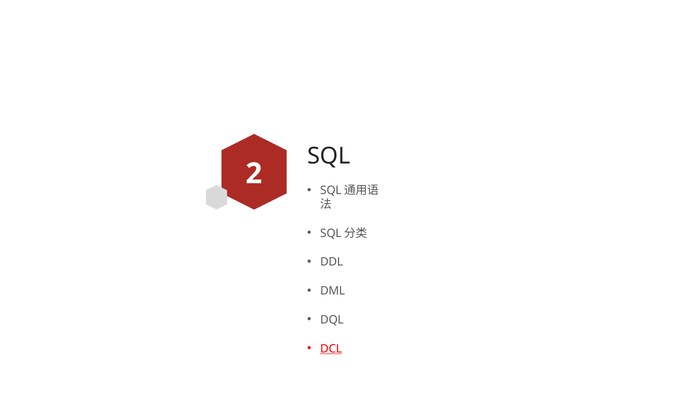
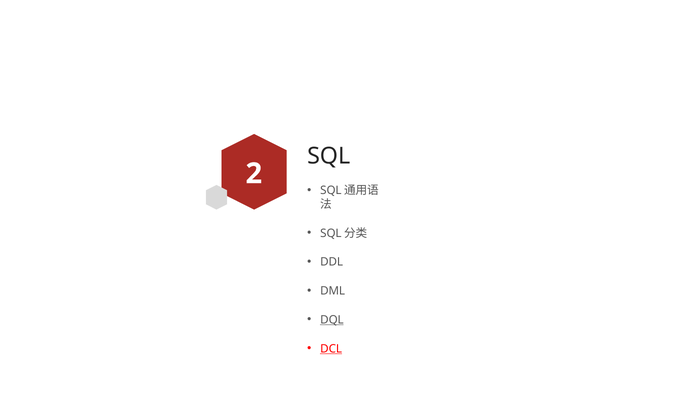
DQL underline: none -> present
